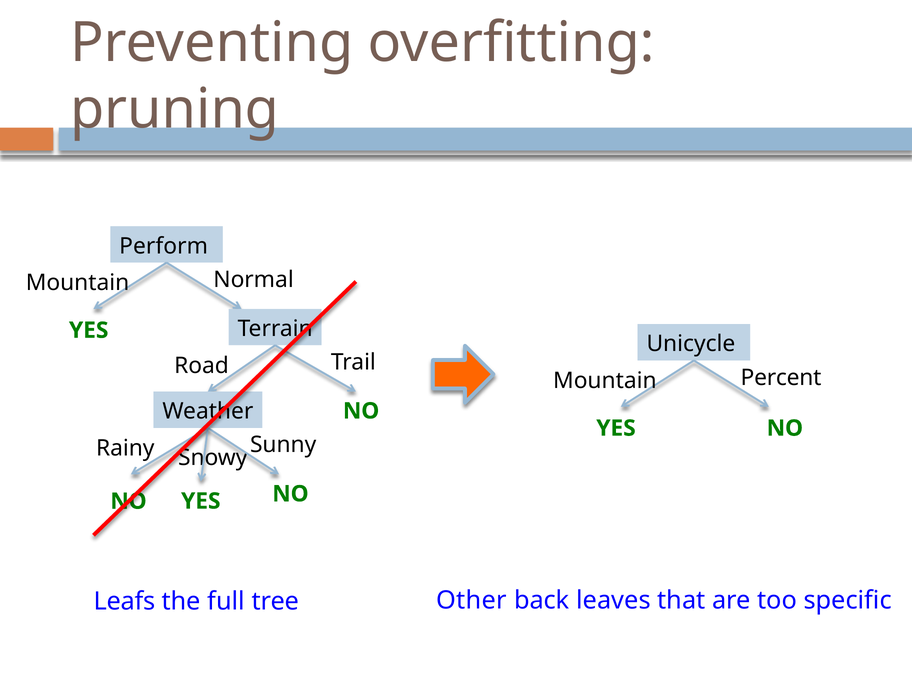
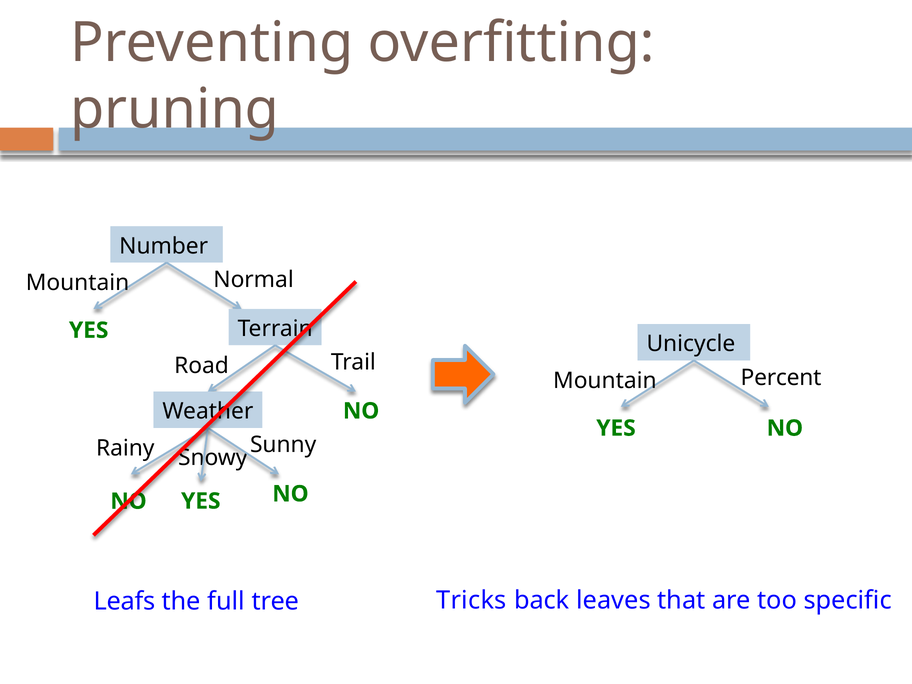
Perform: Perform -> Number
Other: Other -> Tricks
